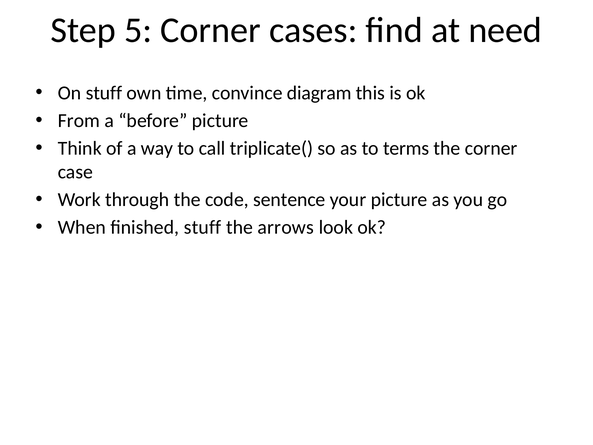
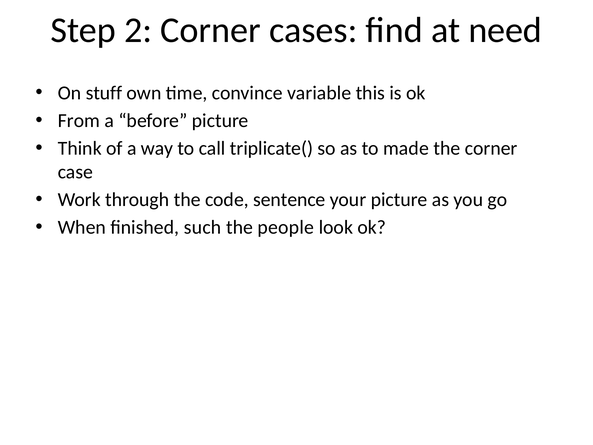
5: 5 -> 2
diagram: diagram -> variable
terms: terms -> made
finished stuff: stuff -> such
arrows: arrows -> people
